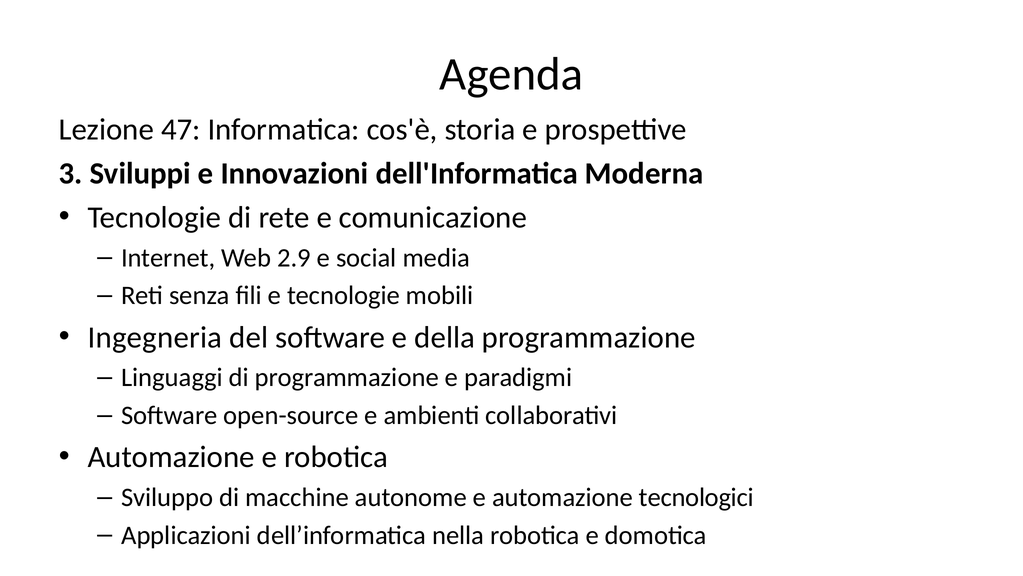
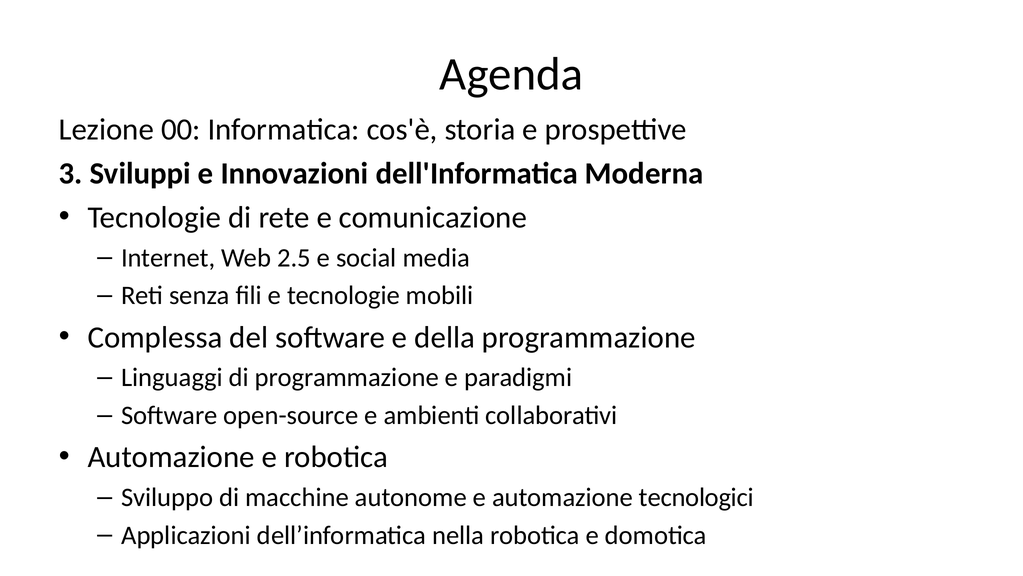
47: 47 -> 00
2.9: 2.9 -> 2.5
Ingegneria: Ingegneria -> Complessa
